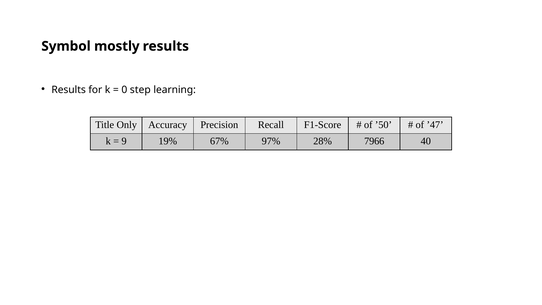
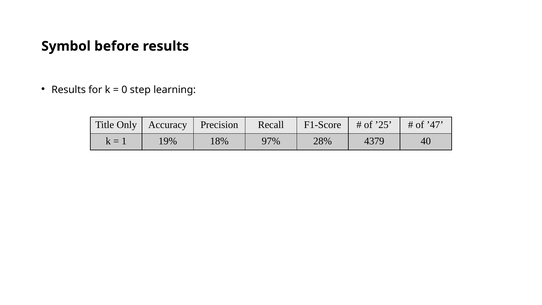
mostly: mostly -> before
’50: ’50 -> ’25
9: 9 -> 1
67%: 67% -> 18%
7966: 7966 -> 4379
